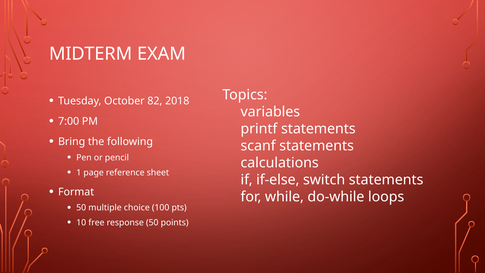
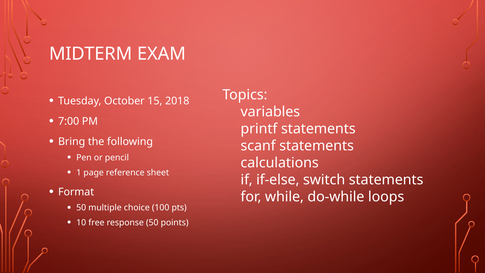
82: 82 -> 15
